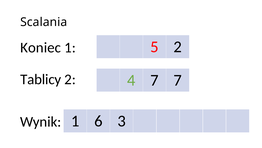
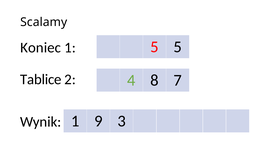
Scalania: Scalania -> Scalamy
5 2: 2 -> 5
Tablicy: Tablicy -> Tablice
4 7: 7 -> 8
6: 6 -> 9
